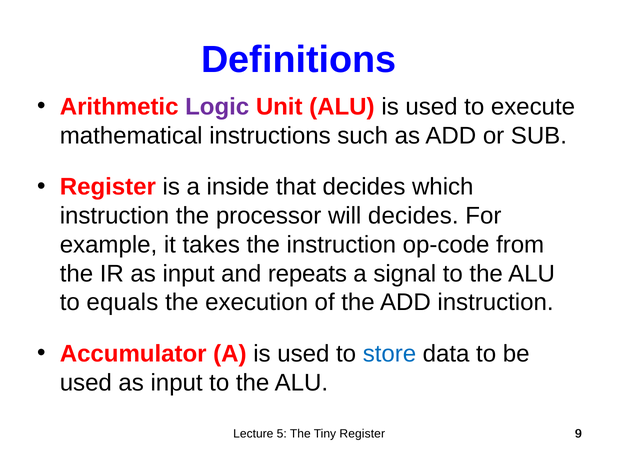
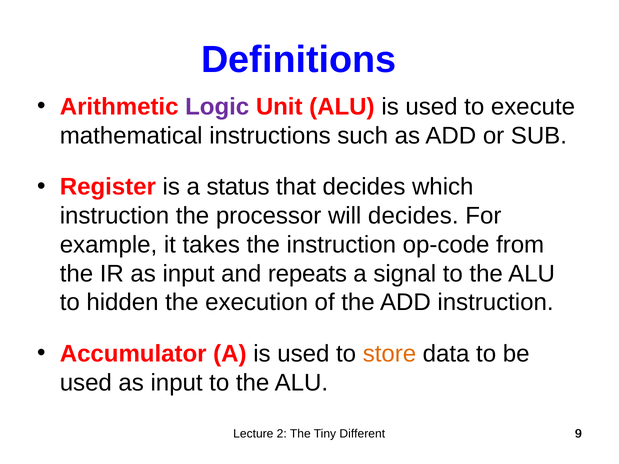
inside: inside -> status
equals: equals -> hidden
store colour: blue -> orange
5: 5 -> 2
Tiny Register: Register -> Different
